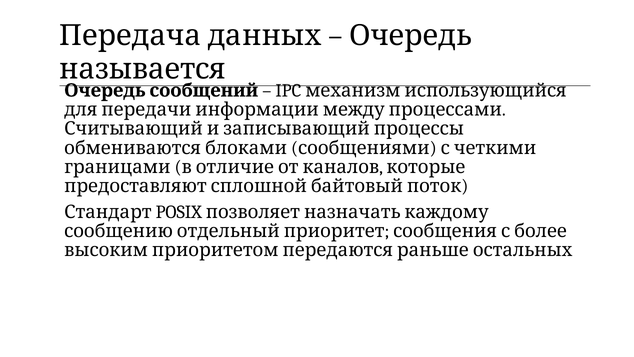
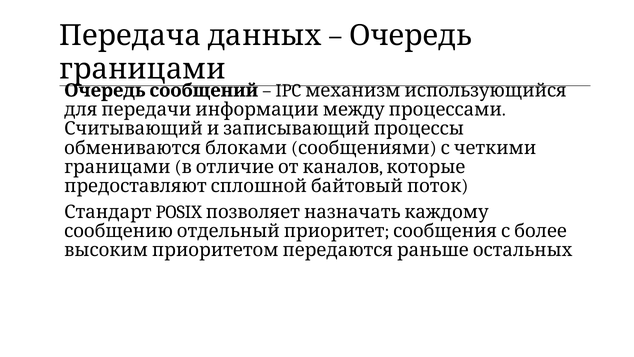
называется at (143, 69): называется -> границами
